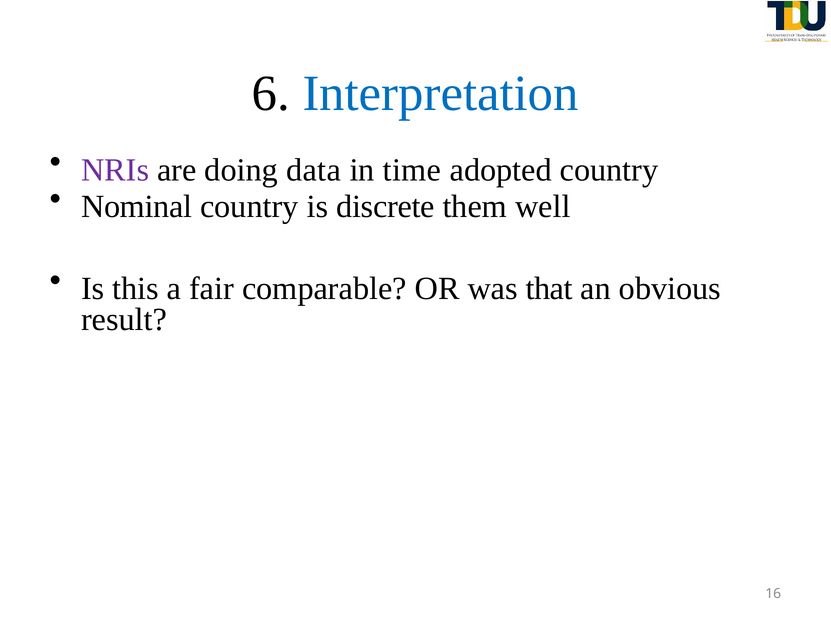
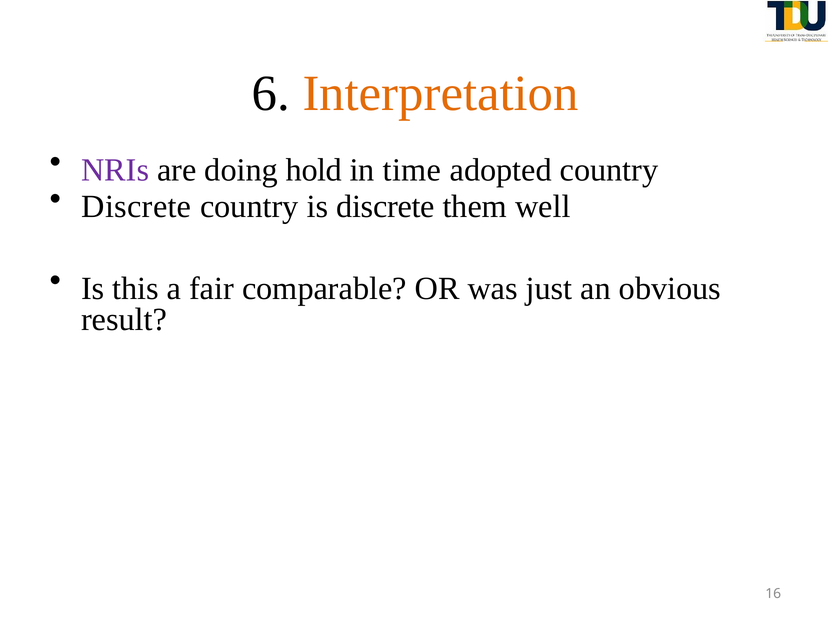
Interpretation colour: blue -> orange
data: data -> hold
Nominal at (137, 207): Nominal -> Discrete
that: that -> just
